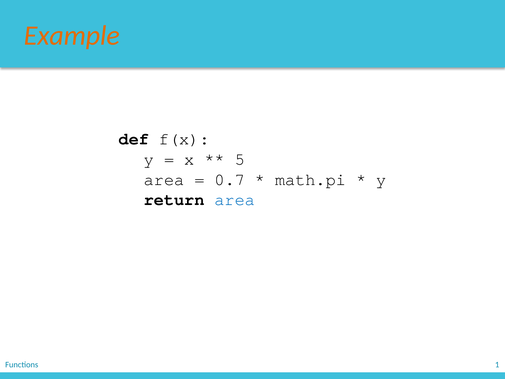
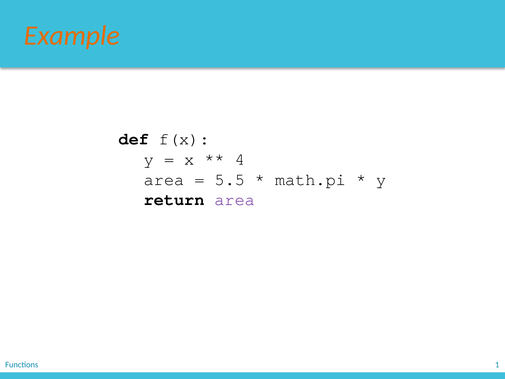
5: 5 -> 4
0.7: 0.7 -> 5.5
area at (235, 200) colour: blue -> purple
